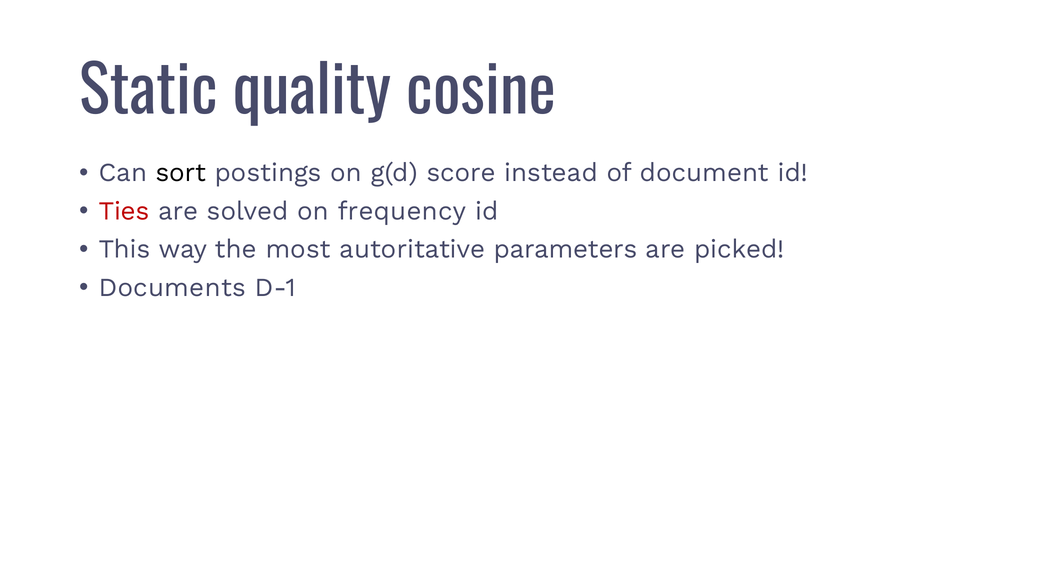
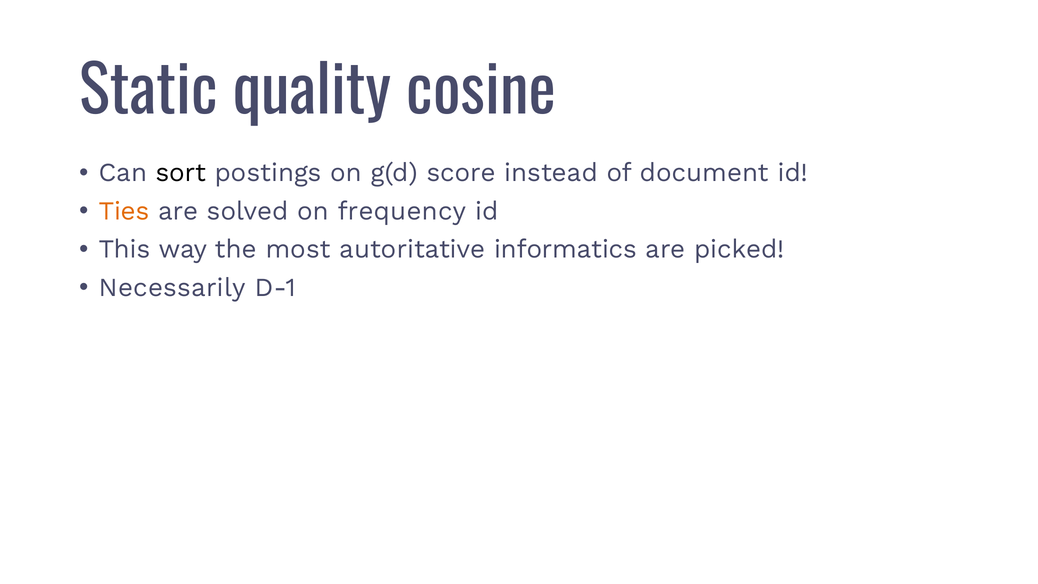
Ties colour: red -> orange
parameters: parameters -> informatics
Documents: Documents -> Necessarily
